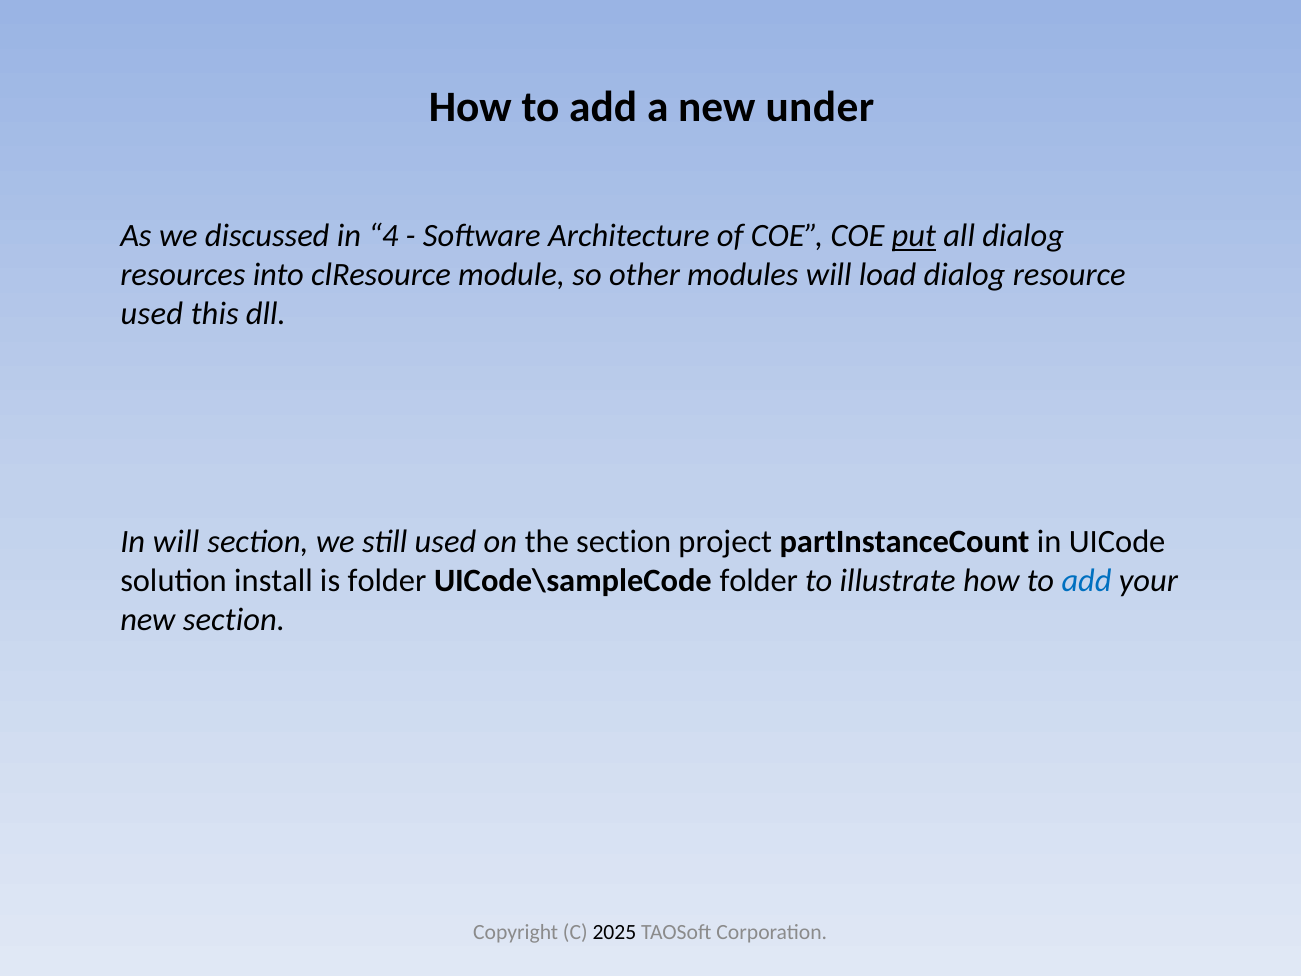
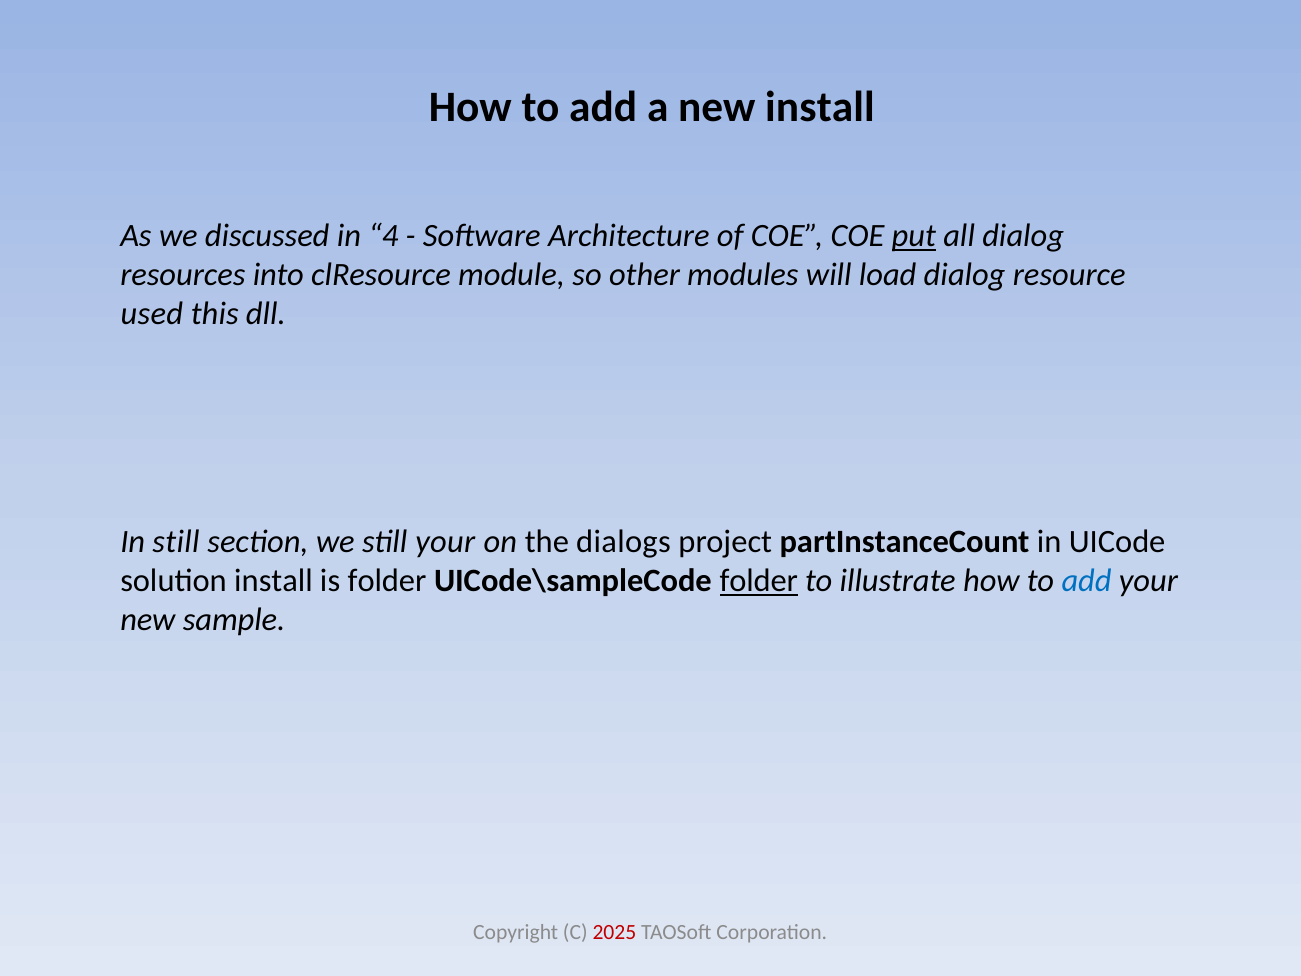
new under: under -> install
In will: will -> still
still used: used -> your
the section: section -> dialogs
folder at (759, 581) underline: none -> present
new section: section -> sample
2025 colour: black -> red
